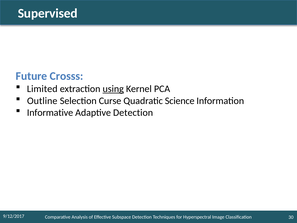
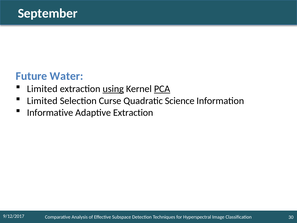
Supervised: Supervised -> September
Crosss: Crosss -> Water
PCA underline: none -> present
Outline at (42, 101): Outline -> Limited
Adaptive Detection: Detection -> Extraction
